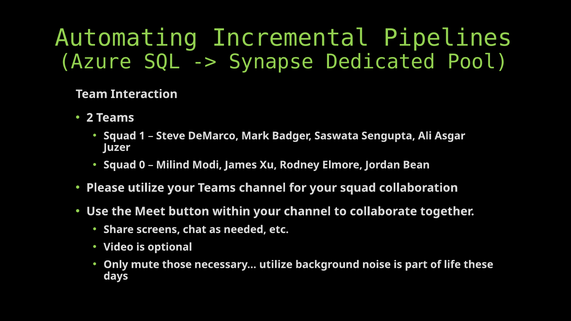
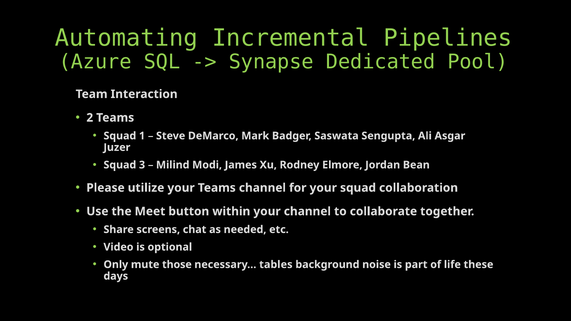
0: 0 -> 3
necessary… utilize: utilize -> tables
